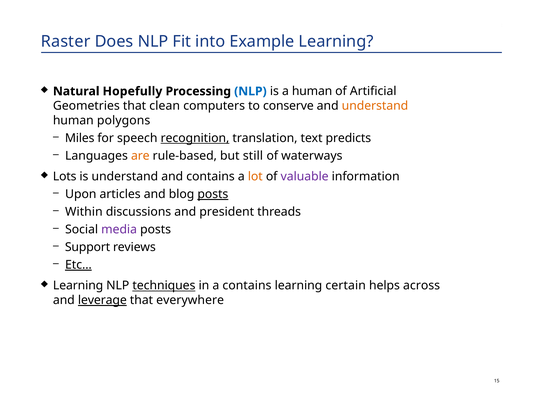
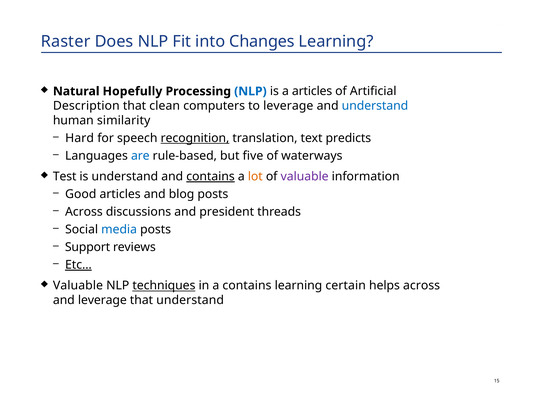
Example: Example -> Changes
a human: human -> articles
Geometries: Geometries -> Description
to conserve: conserve -> leverage
understand at (375, 106) colour: orange -> blue
polygons: polygons -> similarity
Miles: Miles -> Hard
are colour: orange -> blue
still: still -> five
Lots: Lots -> Test
contains at (210, 177) underline: none -> present
Upon: Upon -> Good
posts at (213, 194) underline: present -> none
Within at (84, 212): Within -> Across
media colour: purple -> blue
Learning at (78, 286): Learning -> Valuable
leverage at (102, 300) underline: present -> none
that everywhere: everywhere -> understand
